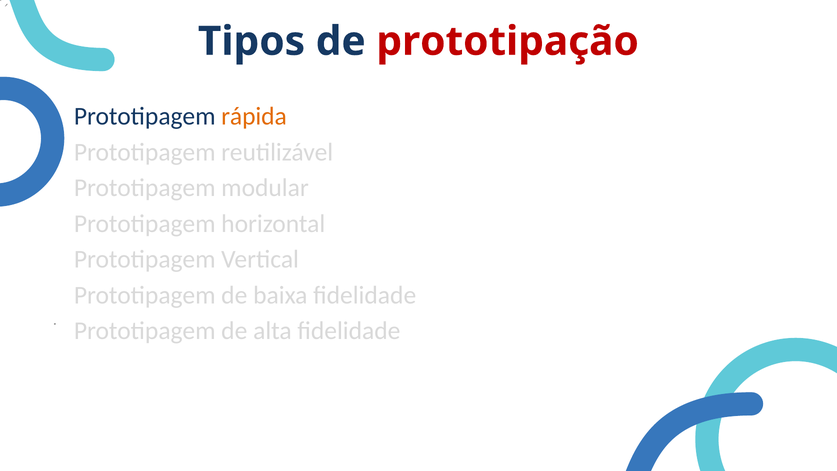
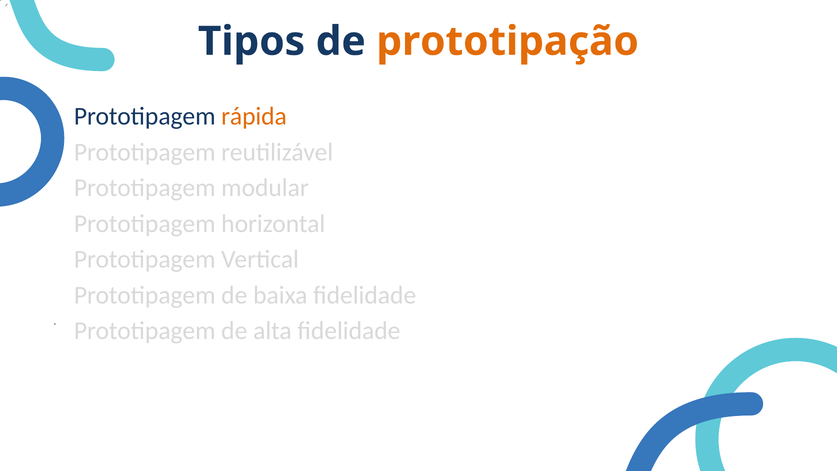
prototipação colour: red -> orange
